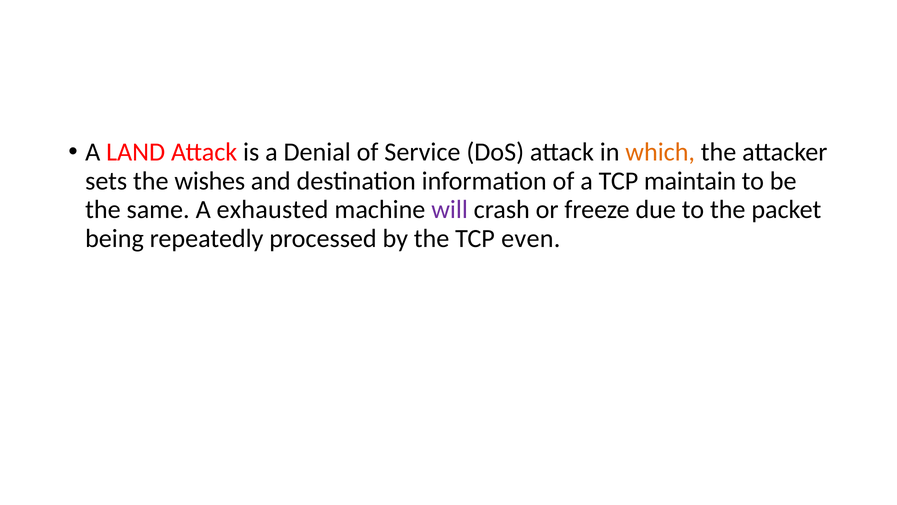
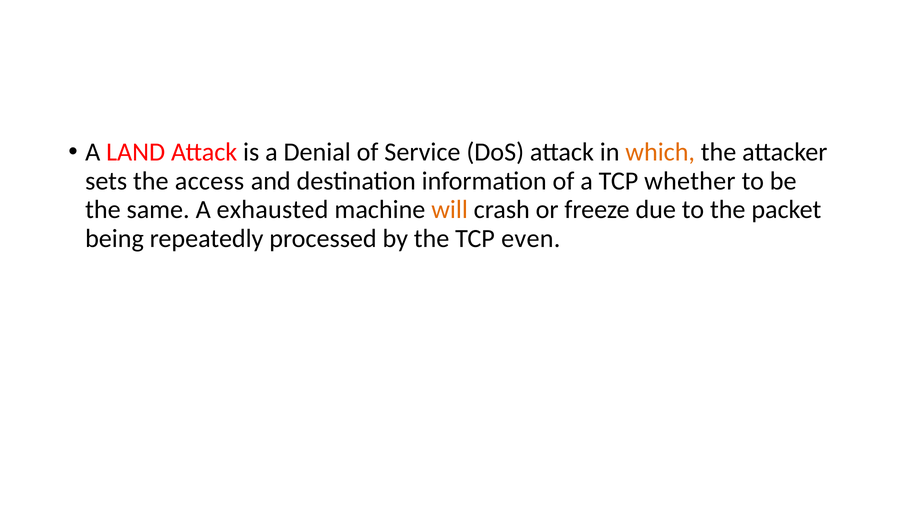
wishes: wishes -> access
maintain: maintain -> whether
will colour: purple -> orange
